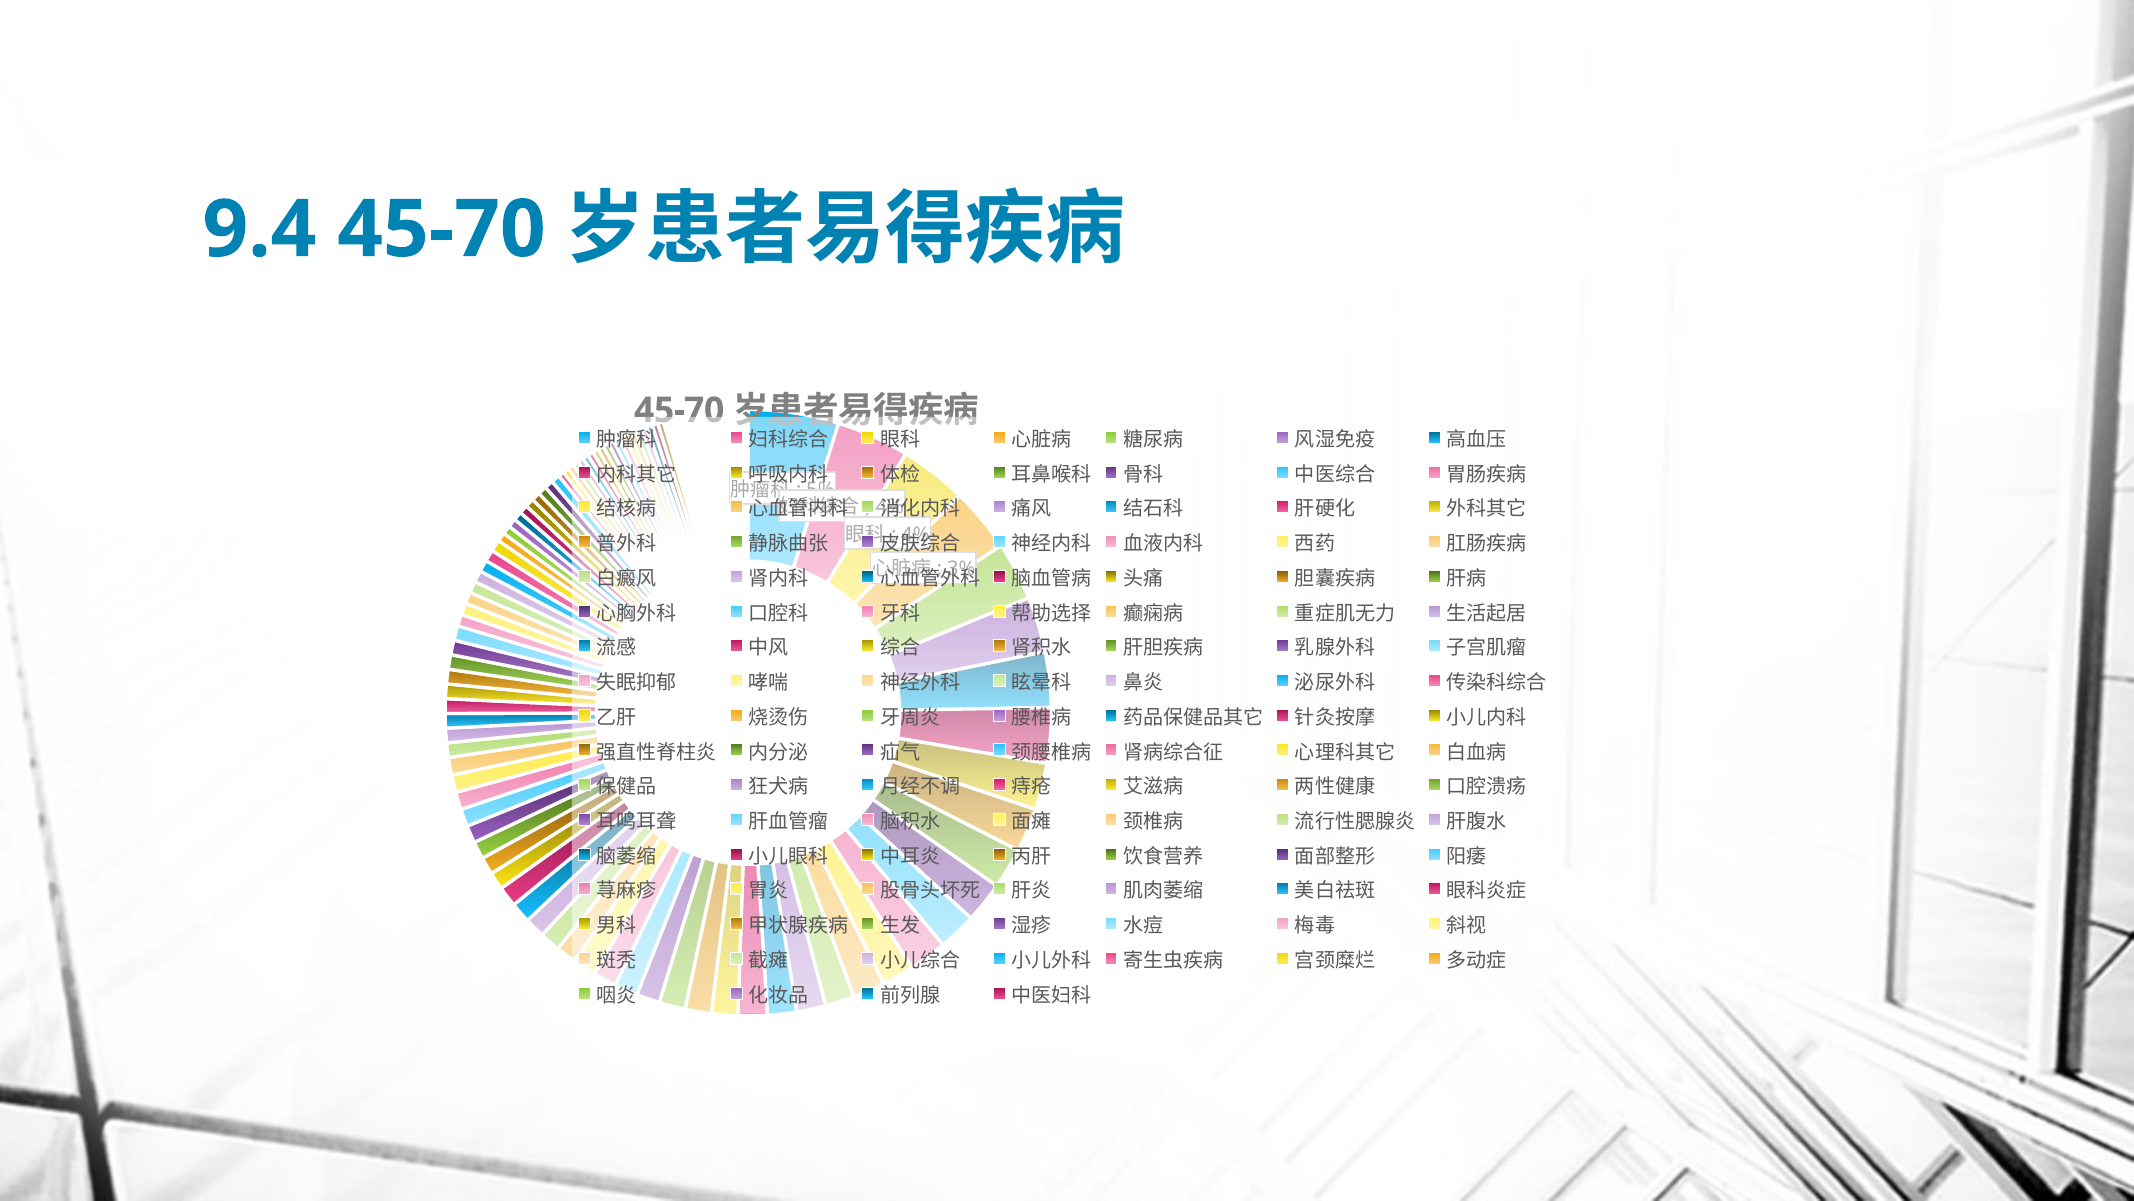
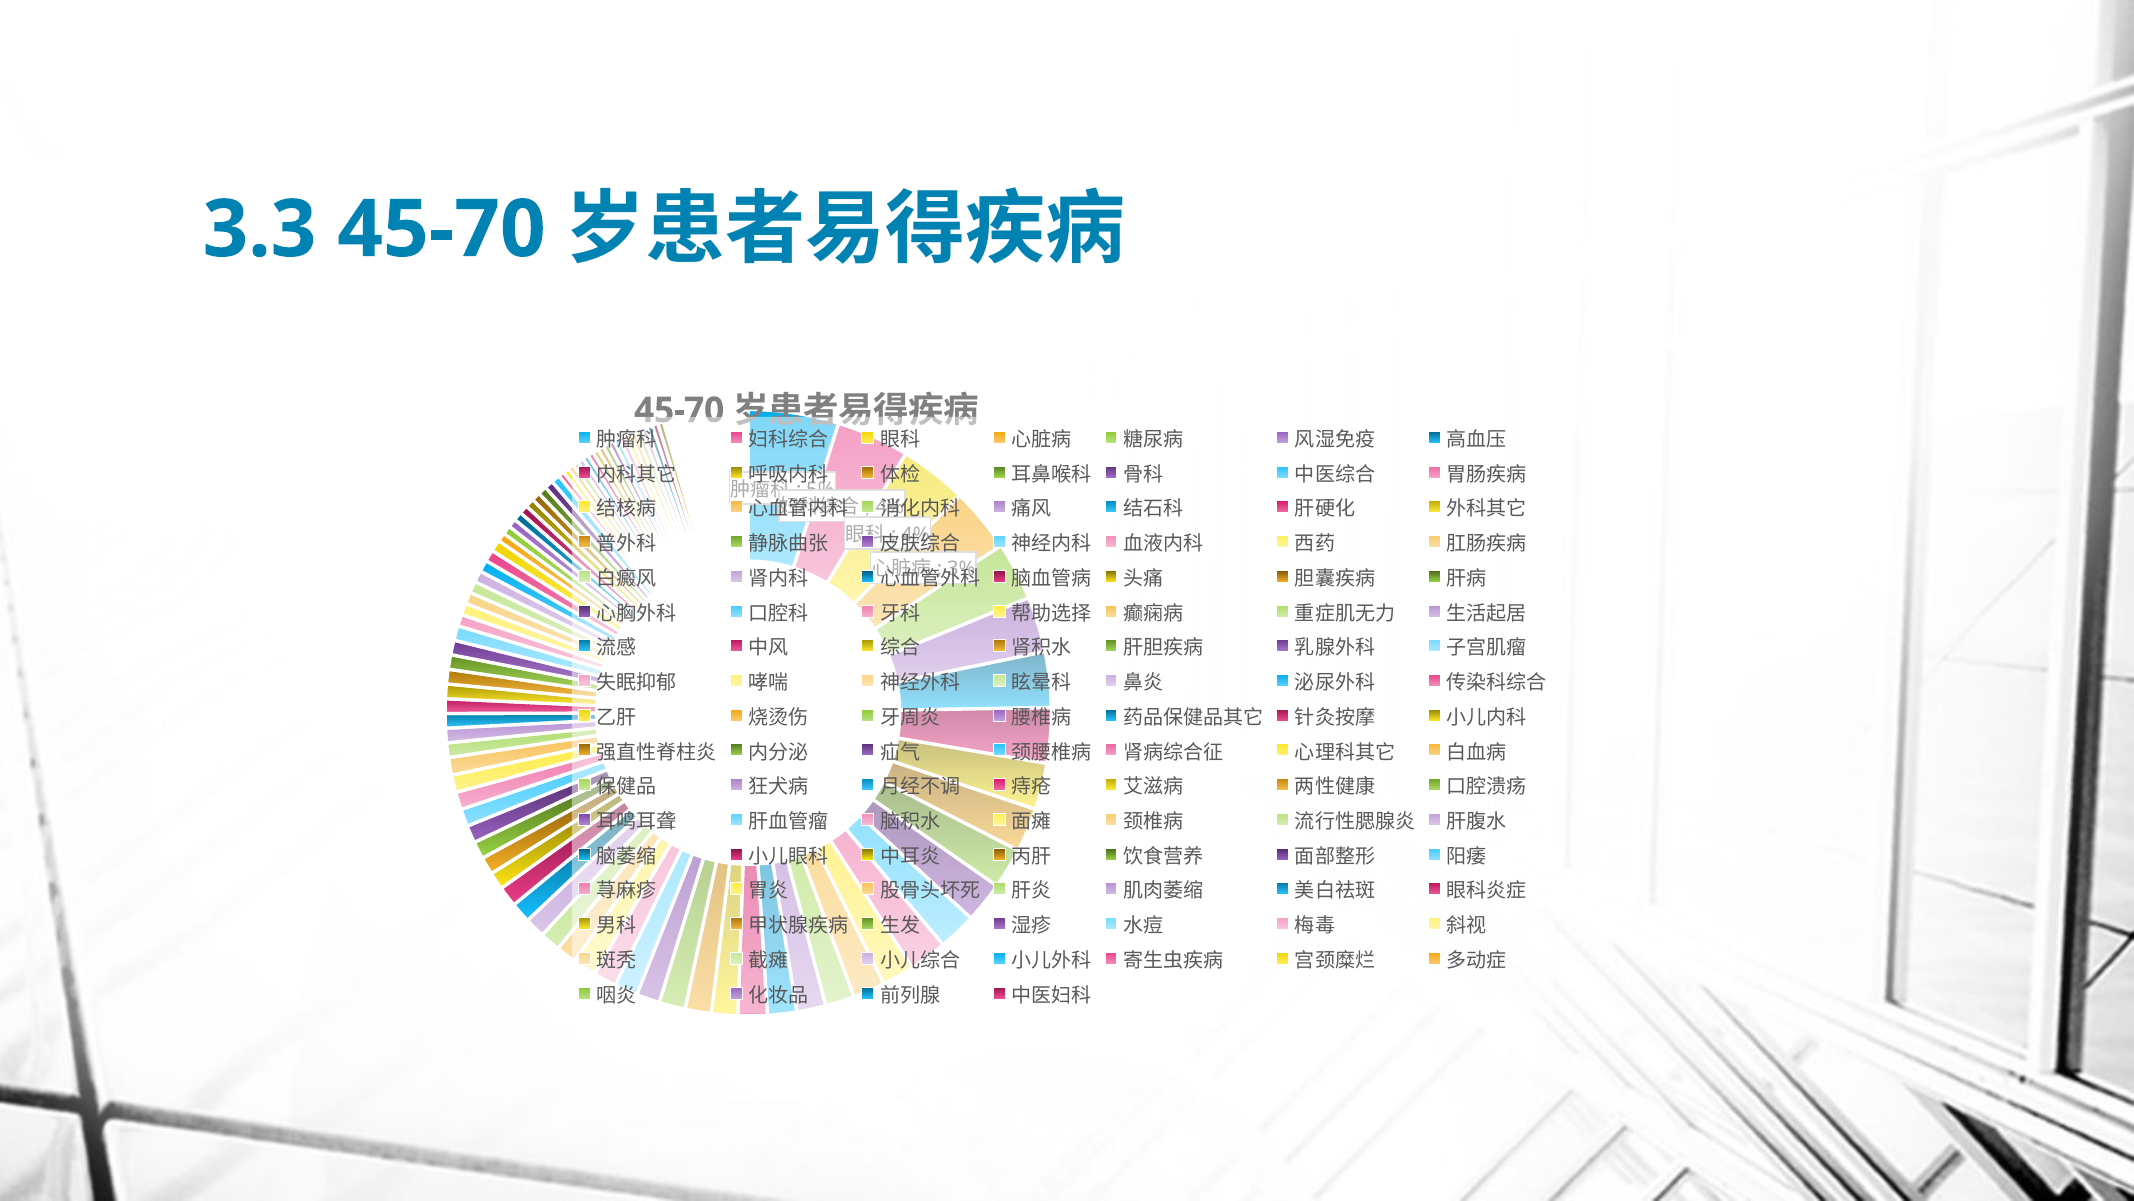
9.4: 9.4 -> 3.3
